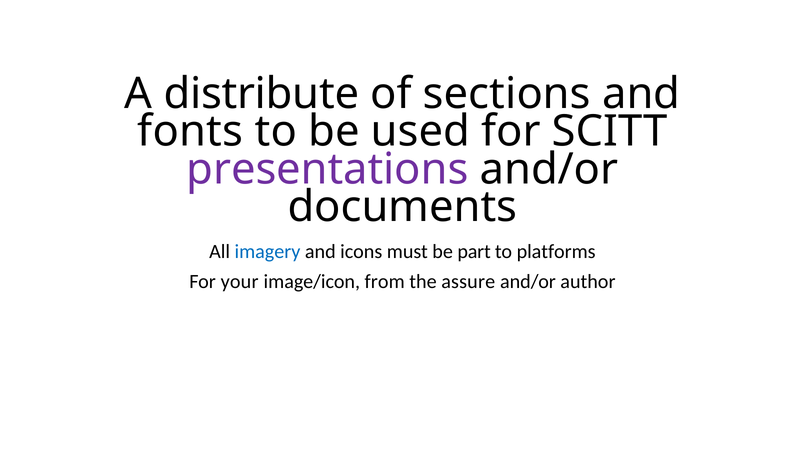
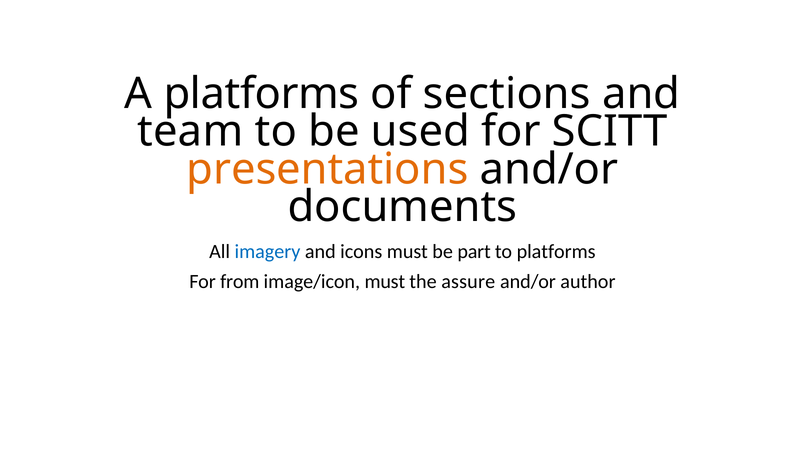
A distribute: distribute -> platforms
fonts: fonts -> team
presentations colour: purple -> orange
your: your -> from
image/icon from: from -> must
